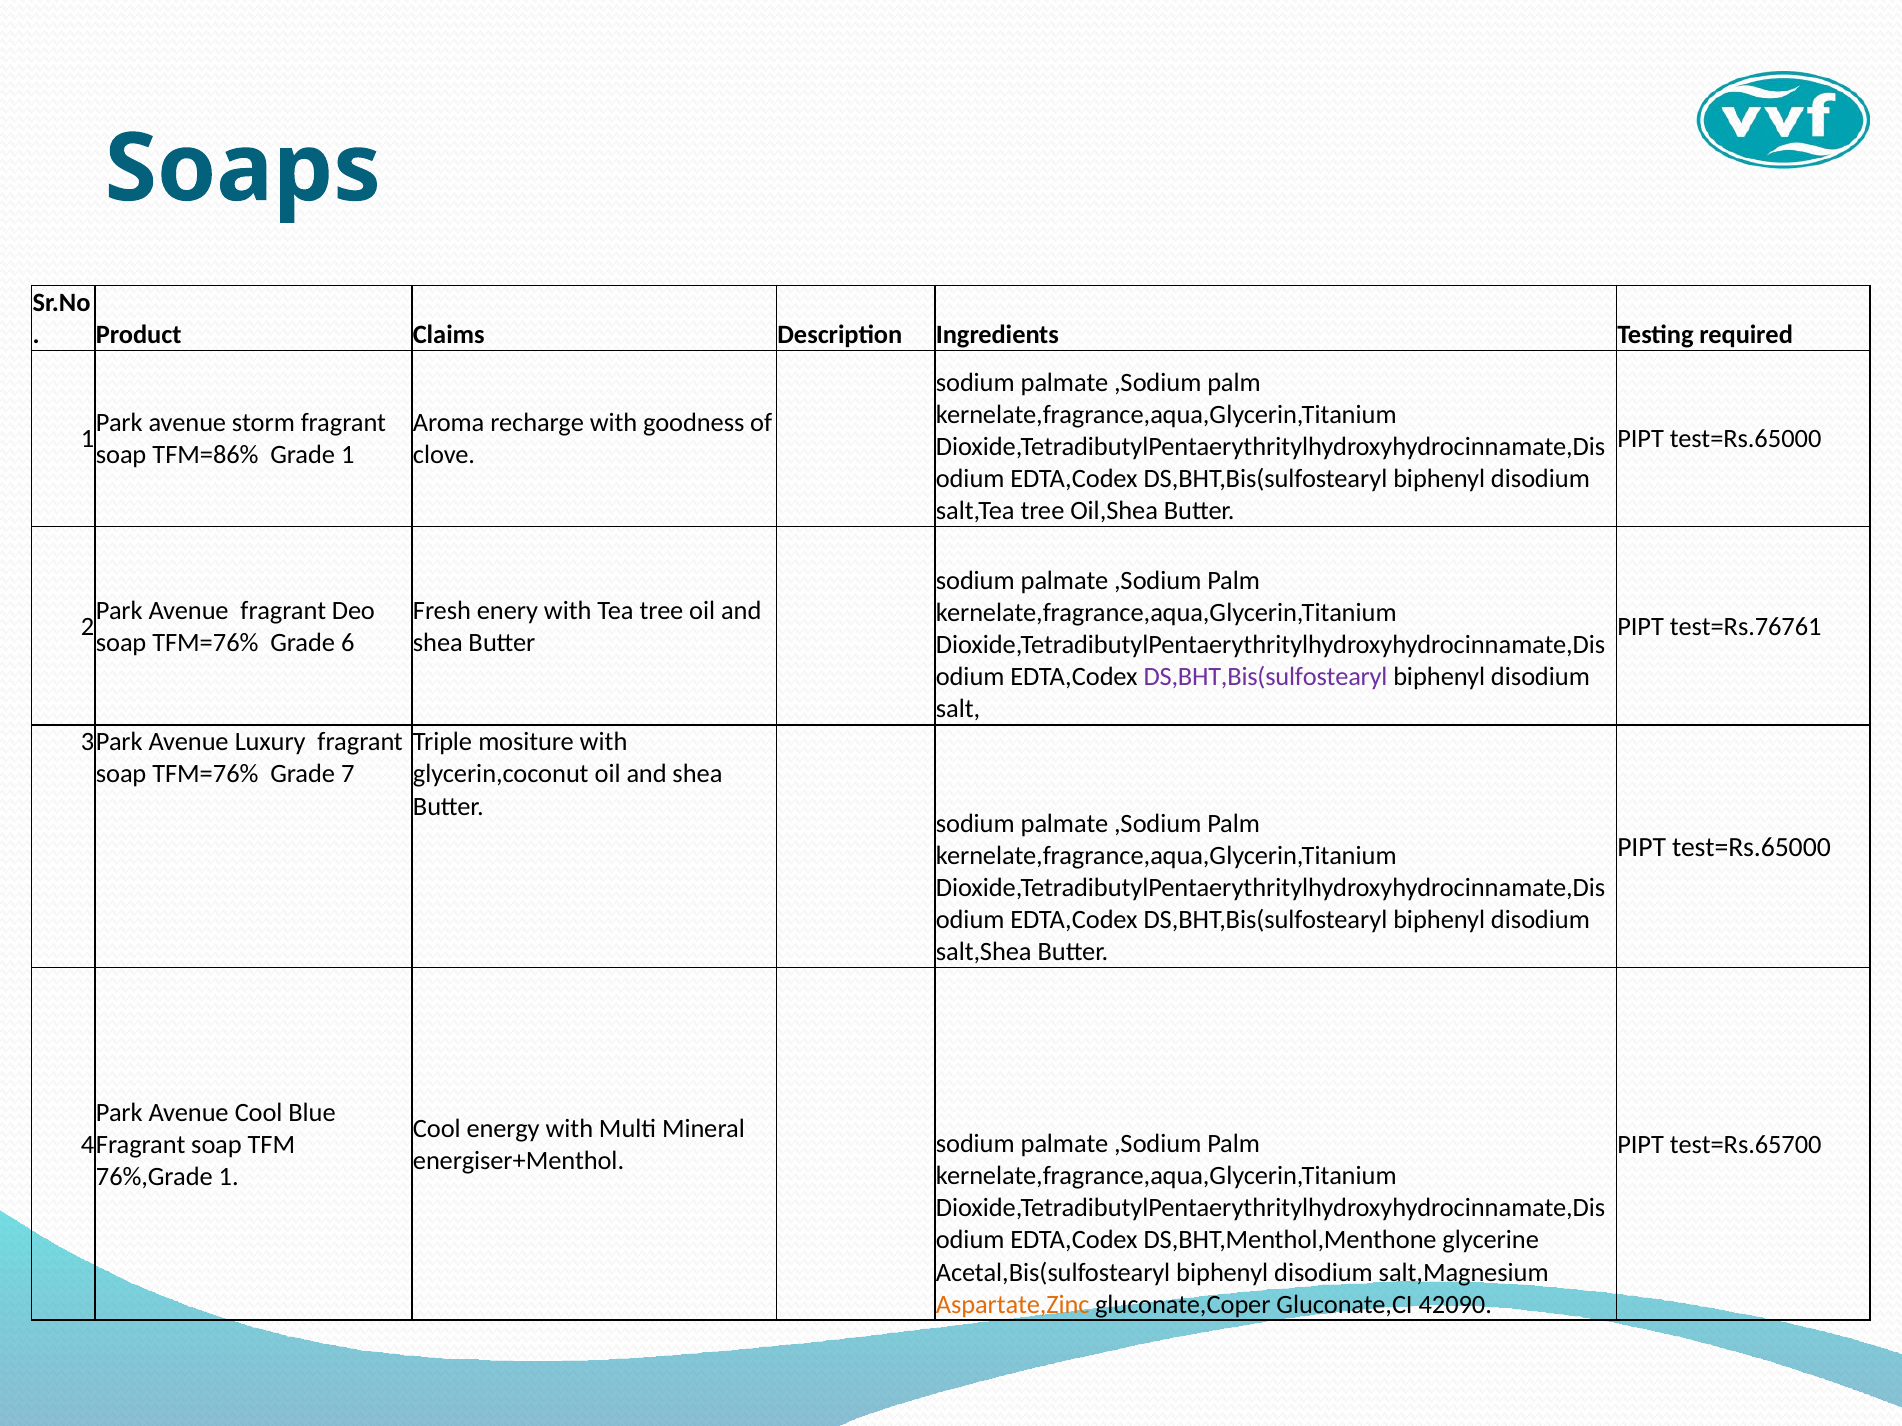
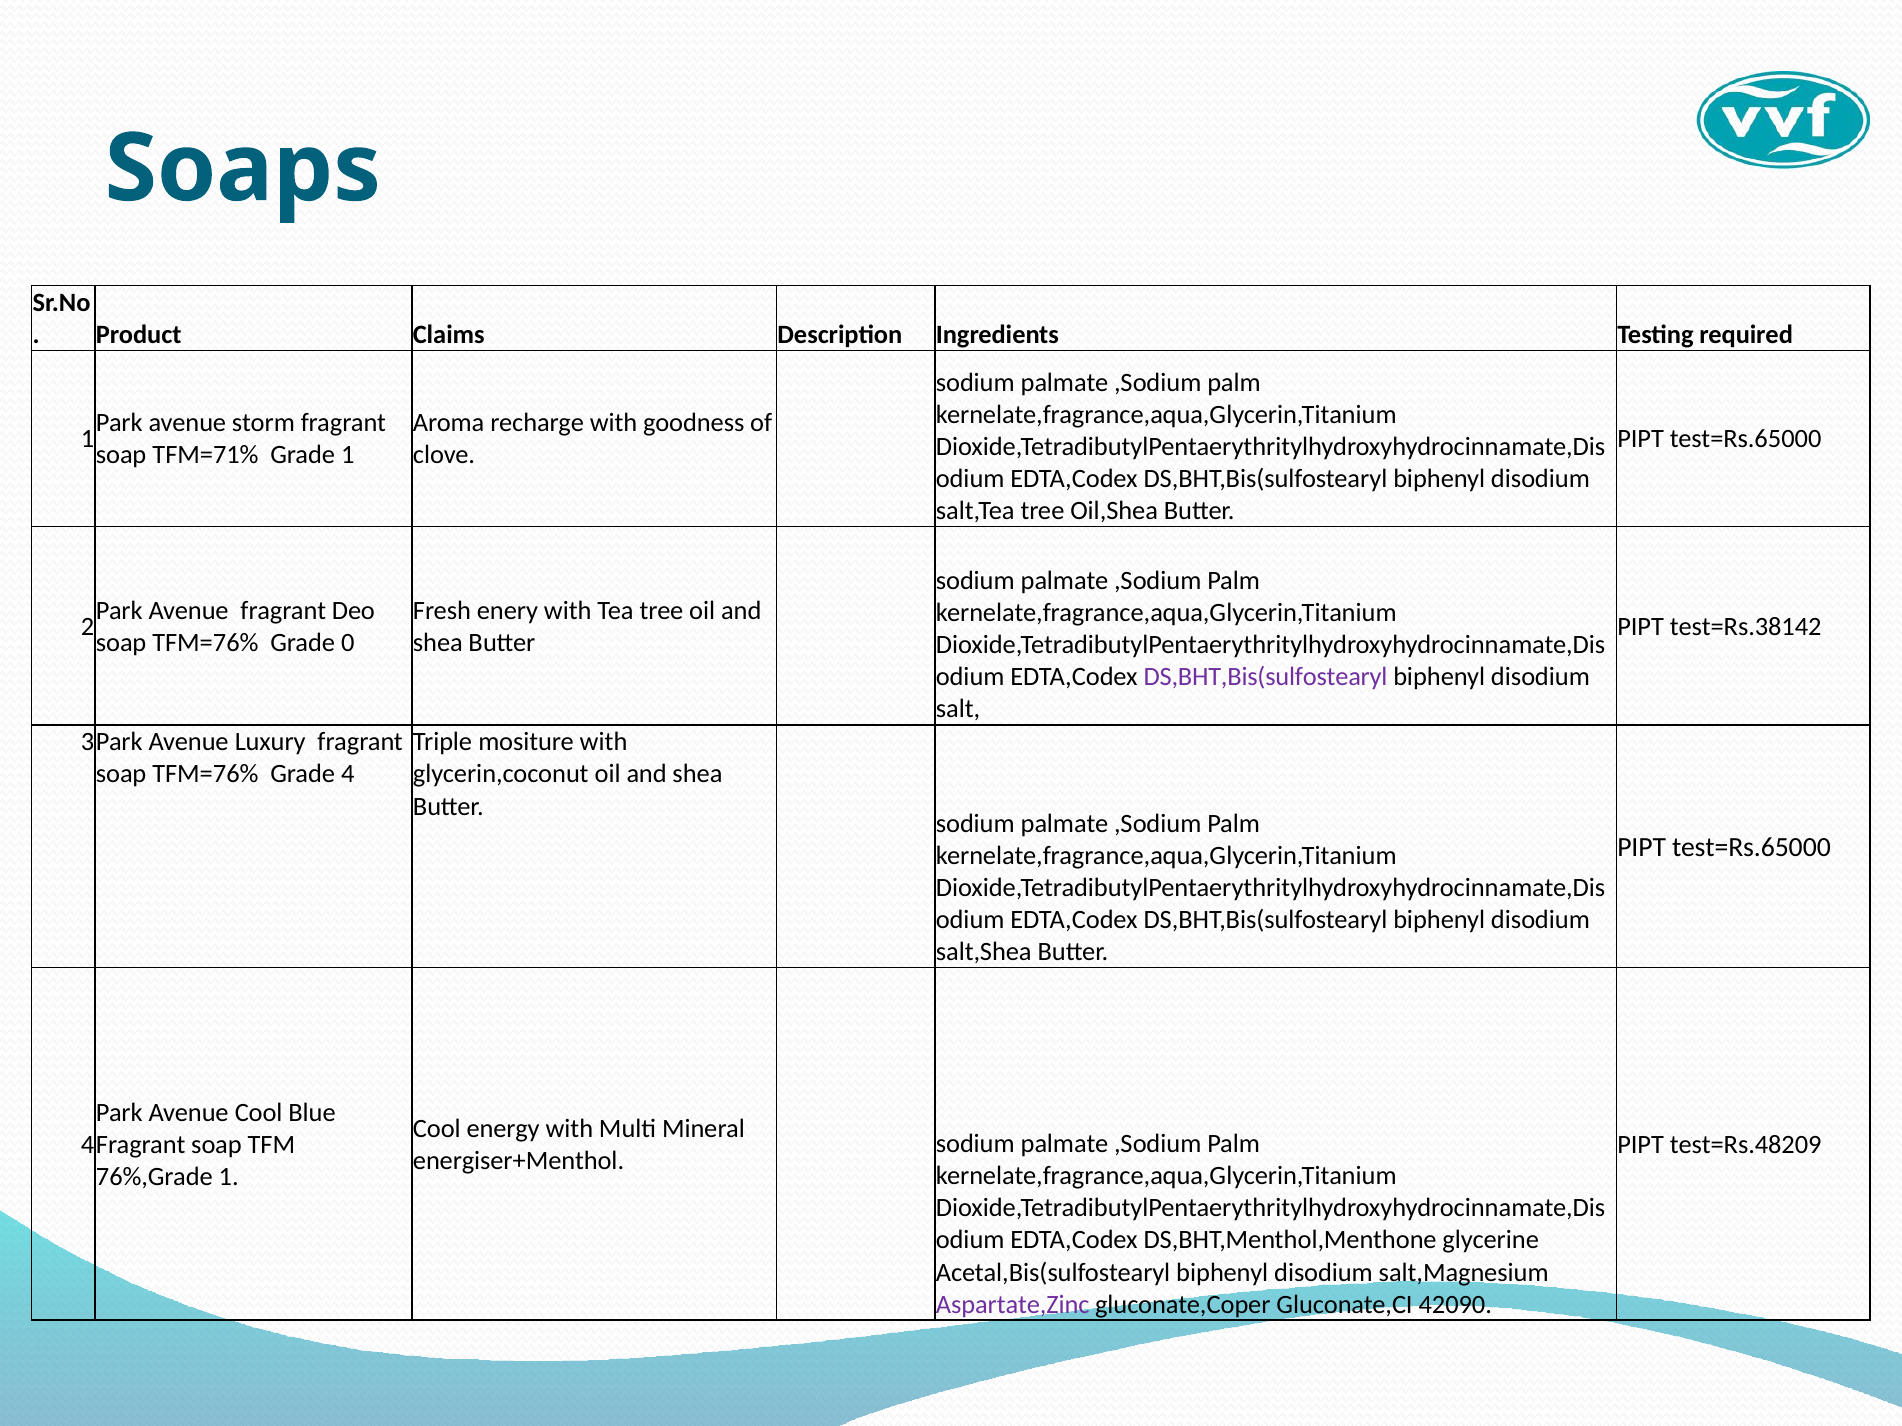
TFM=86%: TFM=86% -> TFM=71%
test=Rs.76761: test=Rs.76761 -> test=Rs.38142
6: 6 -> 0
Grade 7: 7 -> 4
test=Rs.65700: test=Rs.65700 -> test=Rs.48209
Aspartate,Zinc colour: orange -> purple
